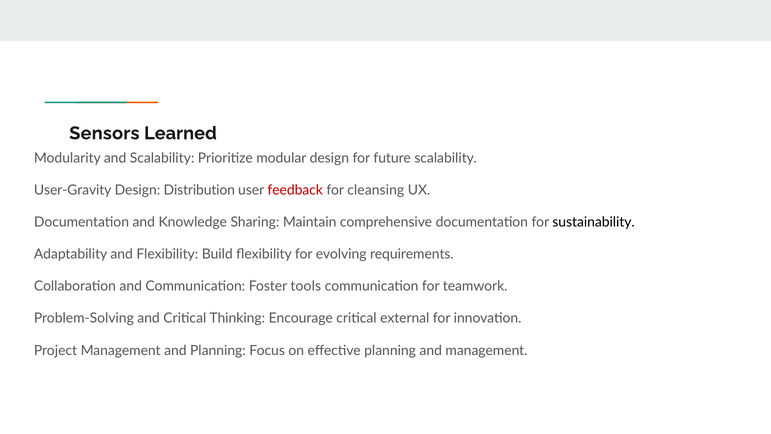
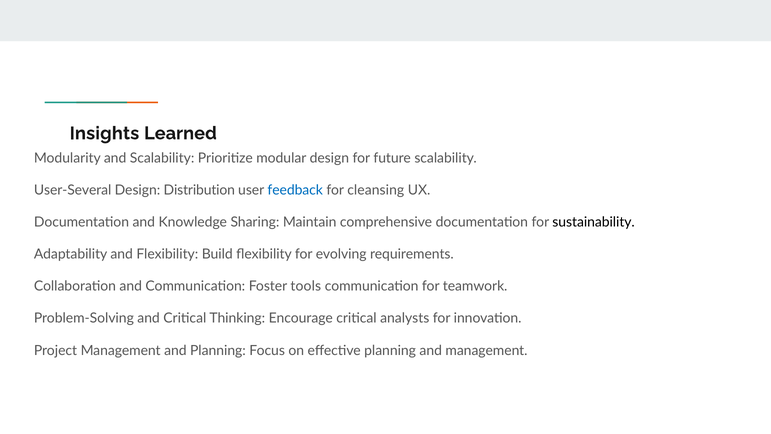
Sensors: Sensors -> Insights
User-Gravity: User-Gravity -> User-Several
feedback colour: red -> blue
external: external -> analysts
